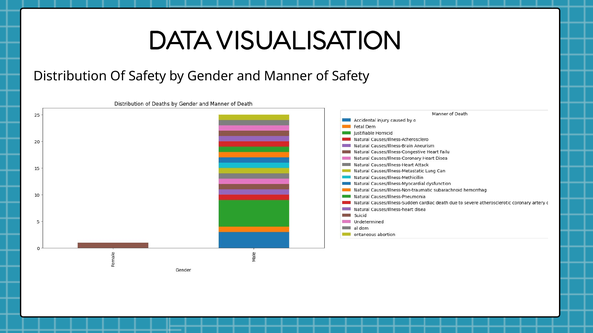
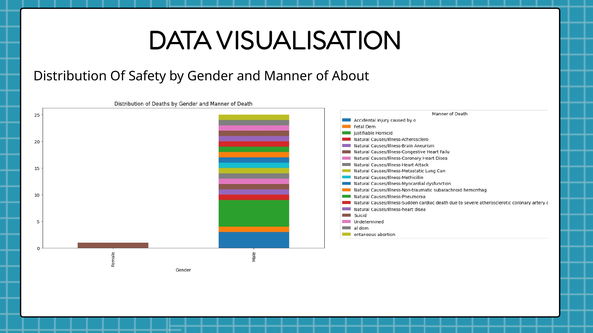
Manner of Safety: Safety -> About
